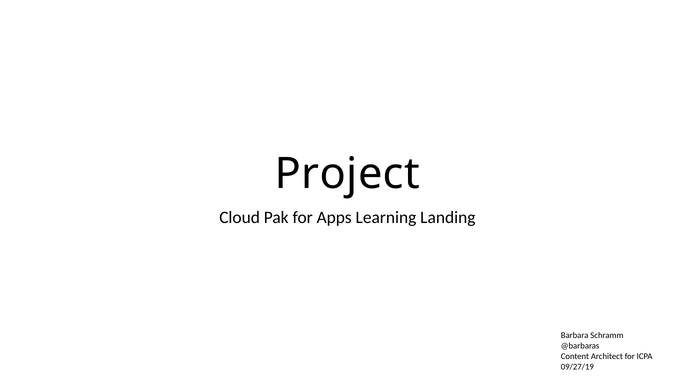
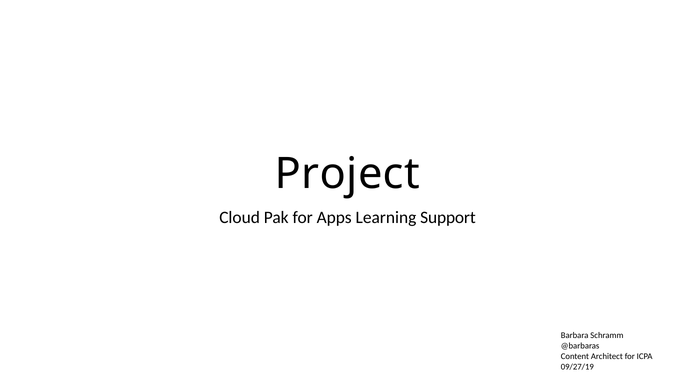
Landing: Landing -> Support
